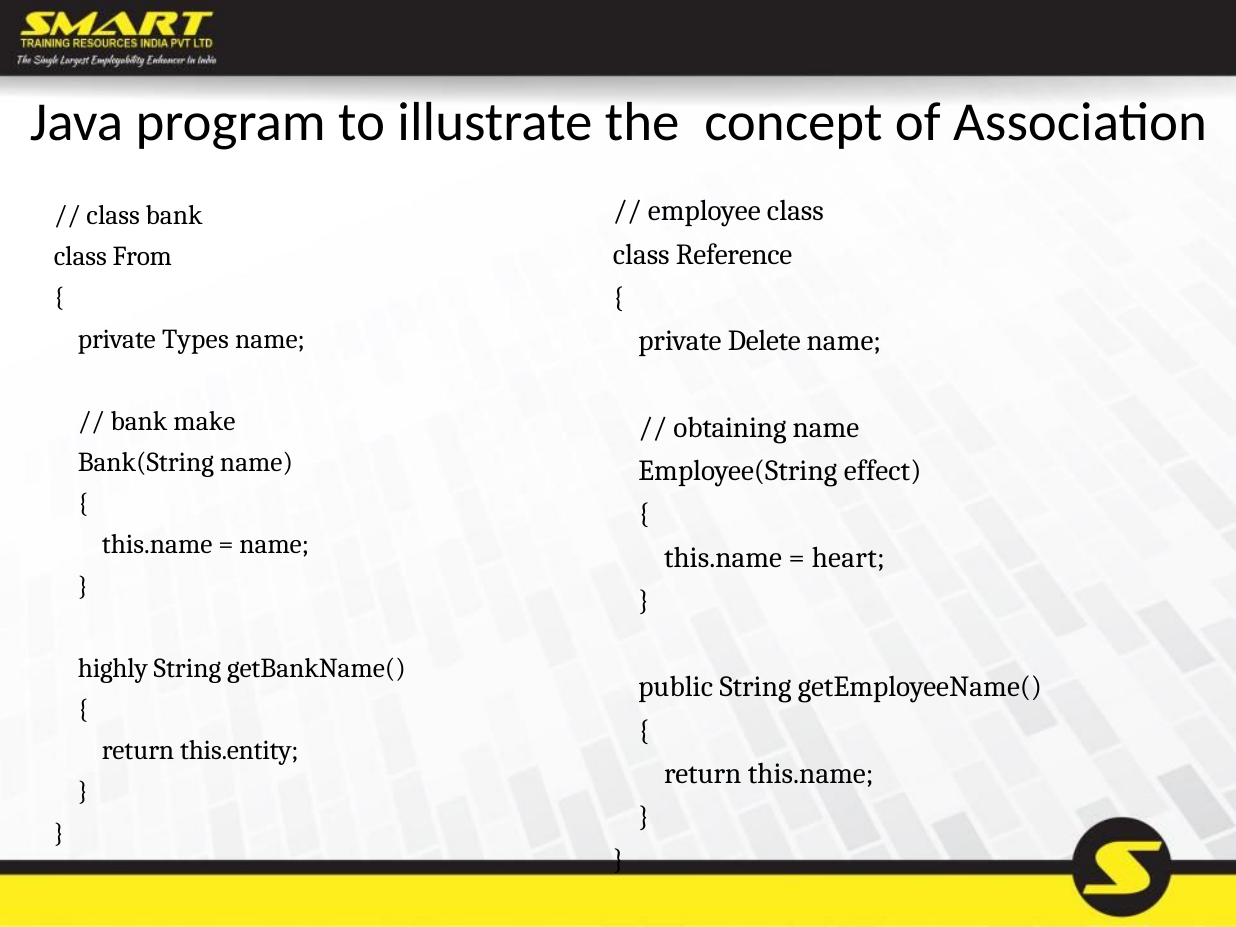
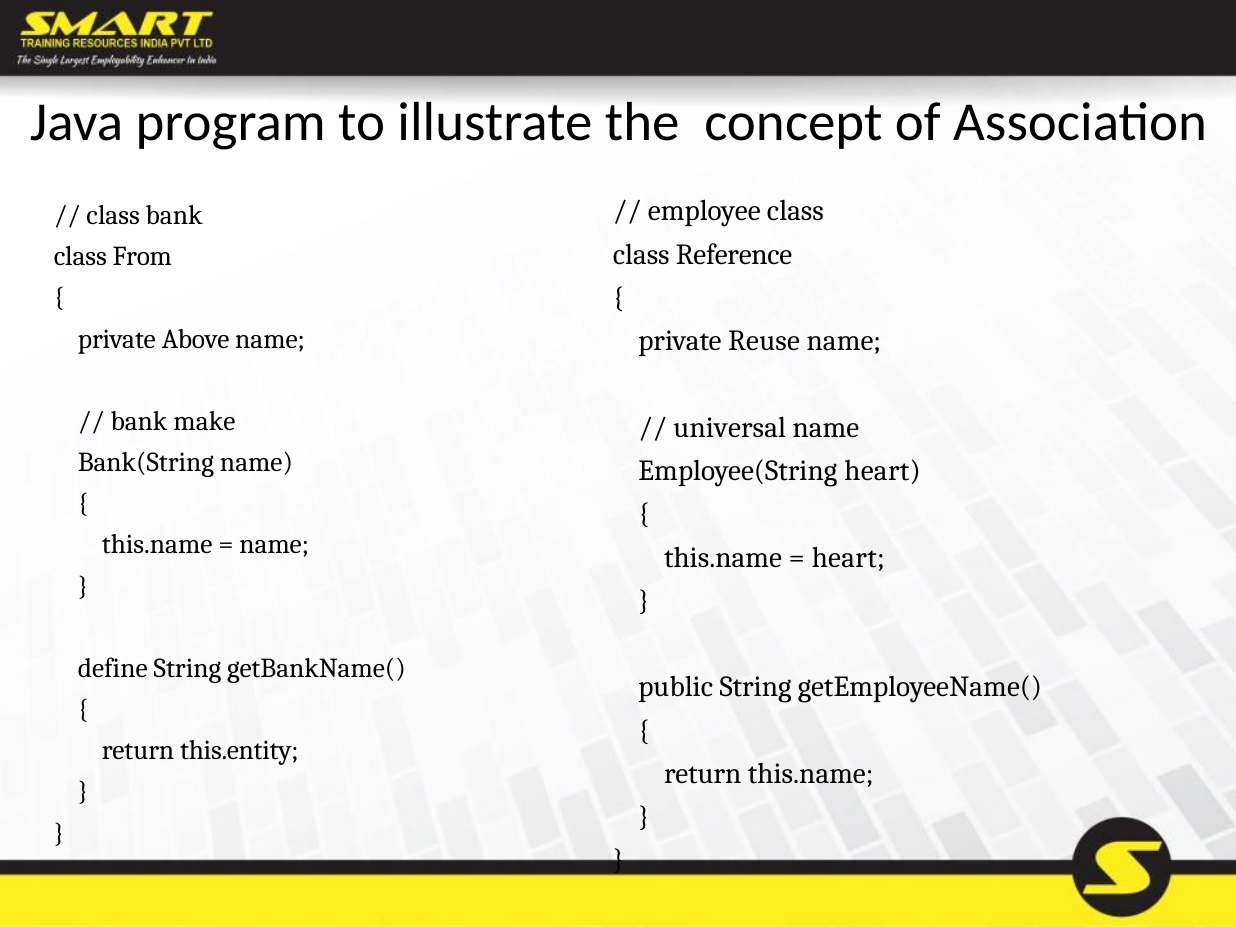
Types: Types -> Above
Delete: Delete -> Reuse
obtaining: obtaining -> universal
Employee(String effect: effect -> heart
highly: highly -> define
